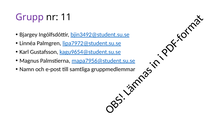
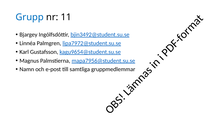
Grupp colour: purple -> blue
